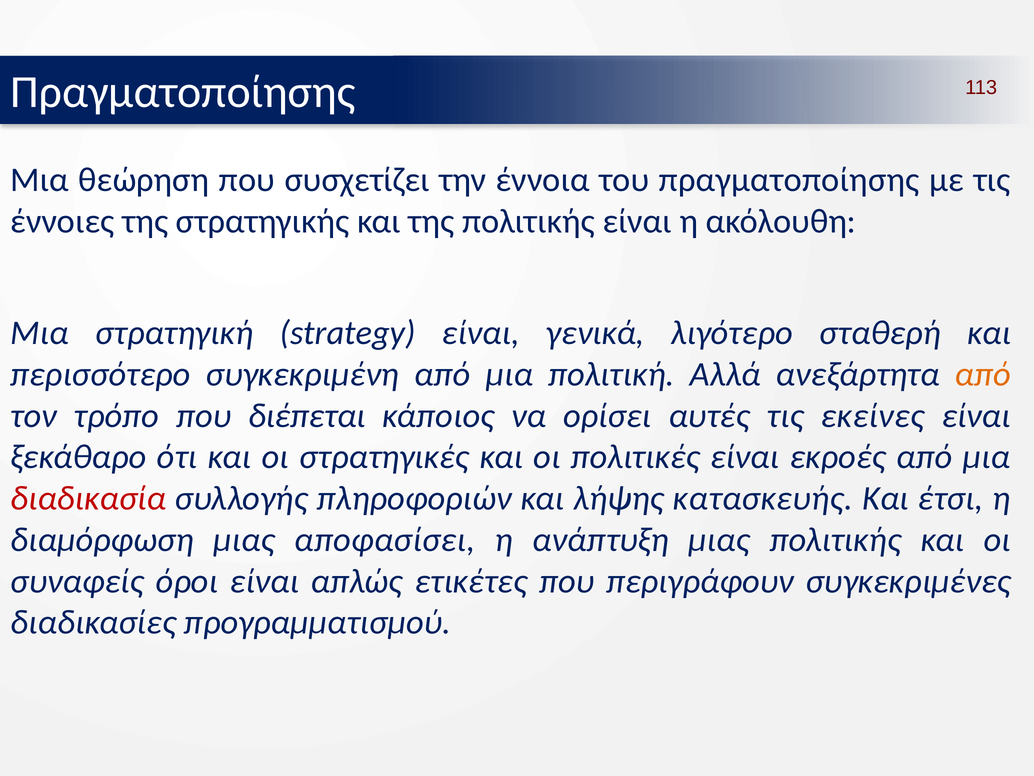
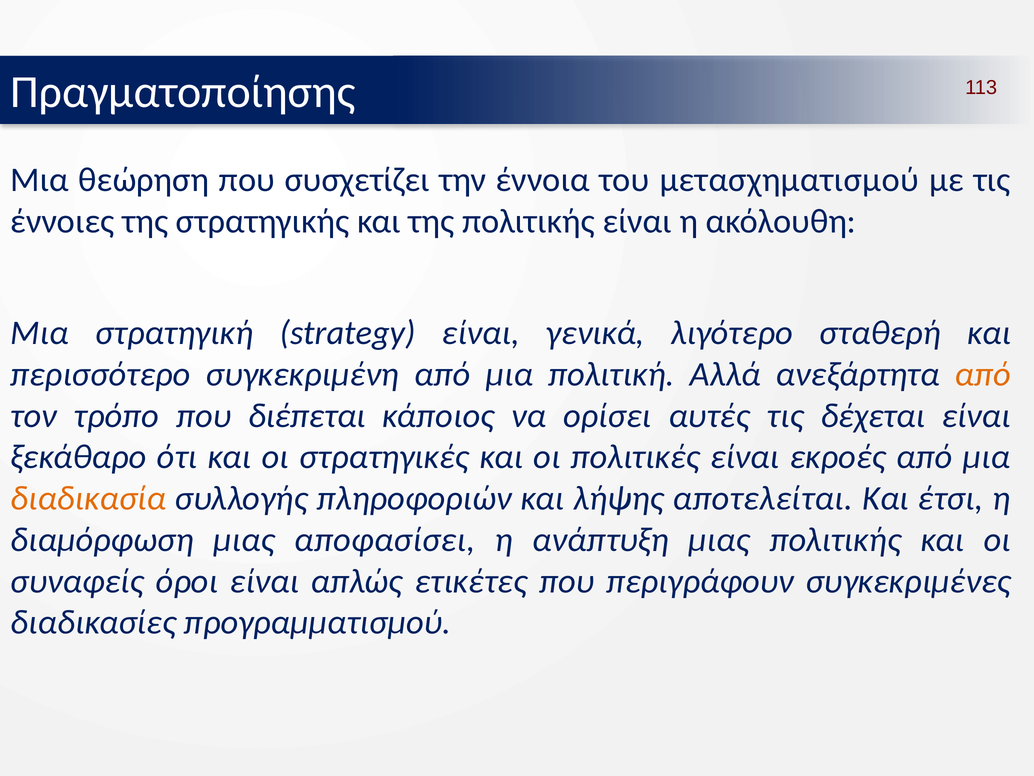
του πραγματοποίησης: πραγματοποίησης -> μετασχηματισμού
εκείνες: εκείνες -> δέχεται
διαδικασία colour: red -> orange
κατασκευής: κατασκευής -> αποτελείται
